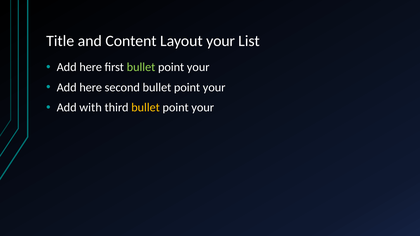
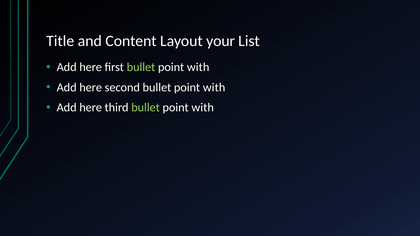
your at (198, 67): your -> with
second bullet point your: your -> with
with at (91, 108): with -> here
bullet at (146, 108) colour: yellow -> light green
your at (203, 108): your -> with
